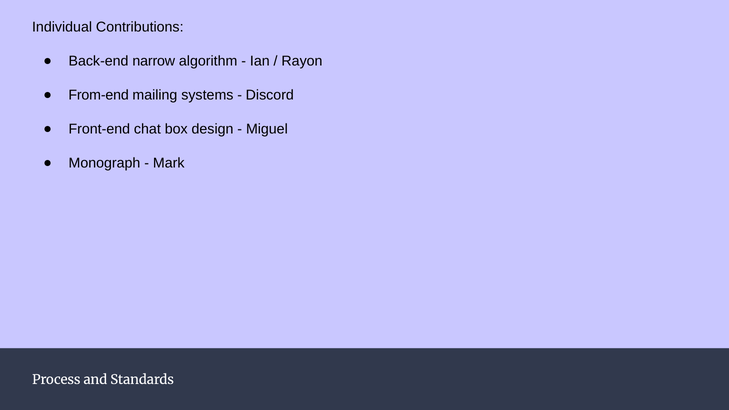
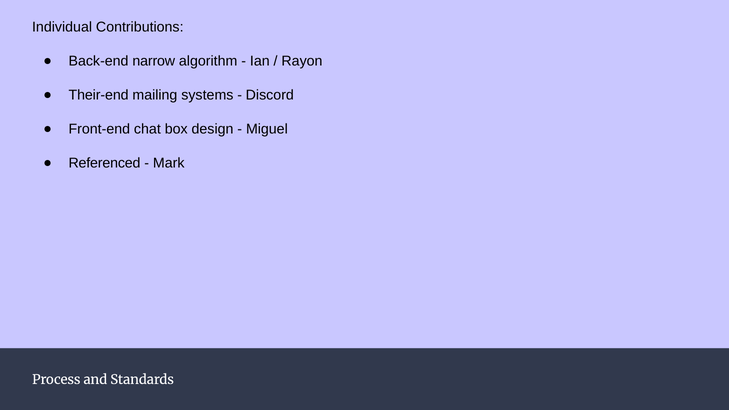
From-end: From-end -> Their-end
Monograph: Monograph -> Referenced
